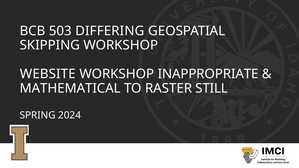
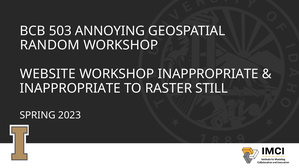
DIFFERING: DIFFERING -> ANNOYING
SKIPPING: SKIPPING -> RANDOM
MATHEMATICAL at (70, 88): MATHEMATICAL -> INAPPROPRIATE
2024: 2024 -> 2023
